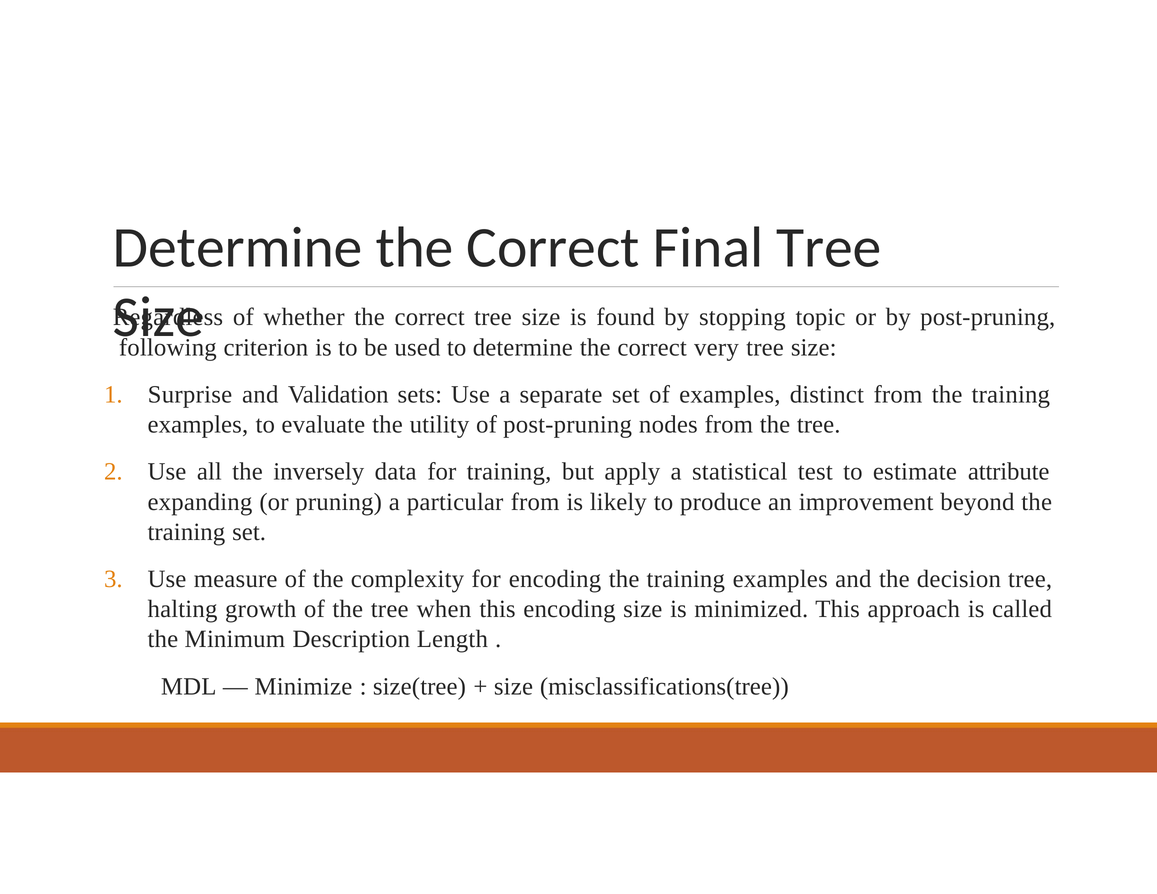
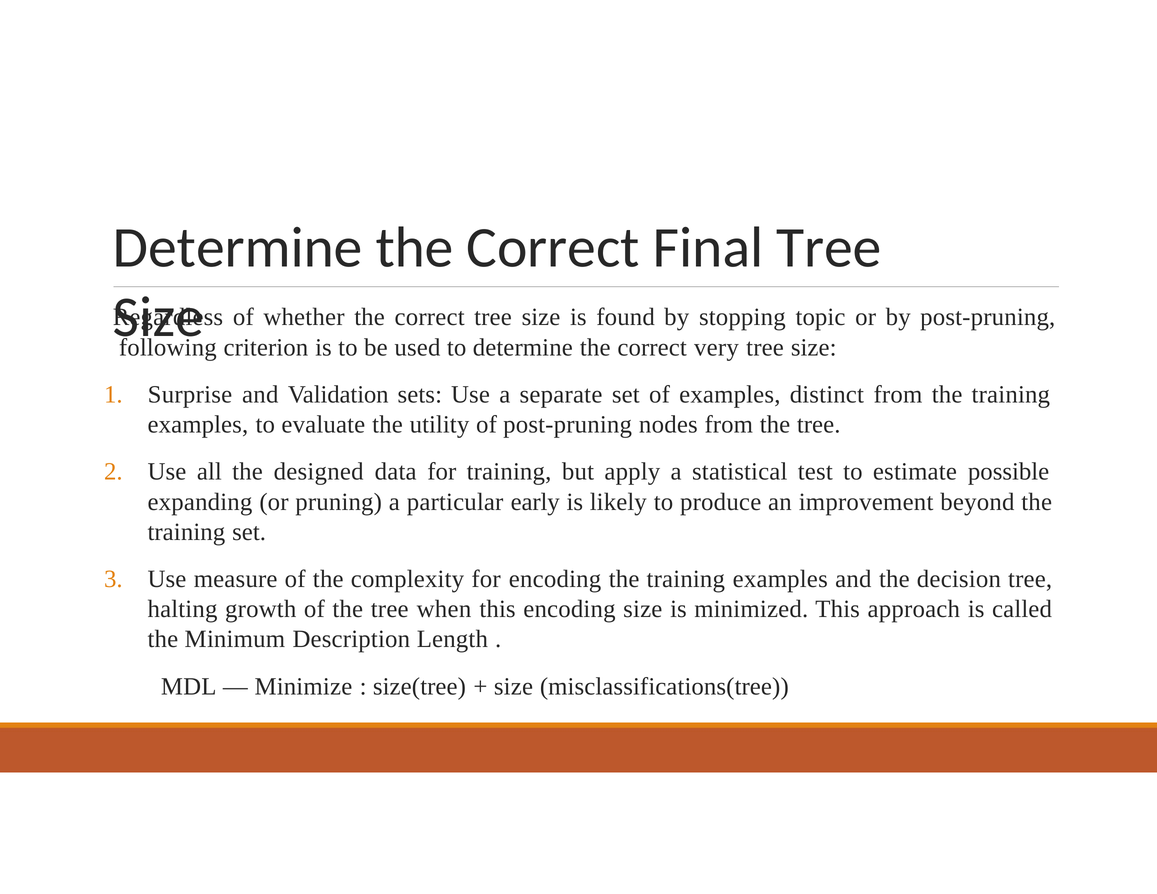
inversely: inversely -> designed
attribute: attribute -> possible
particular from: from -> early
